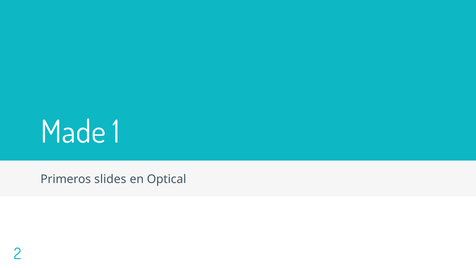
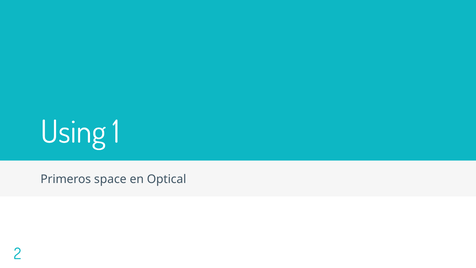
Made: Made -> Using
slides: slides -> space
